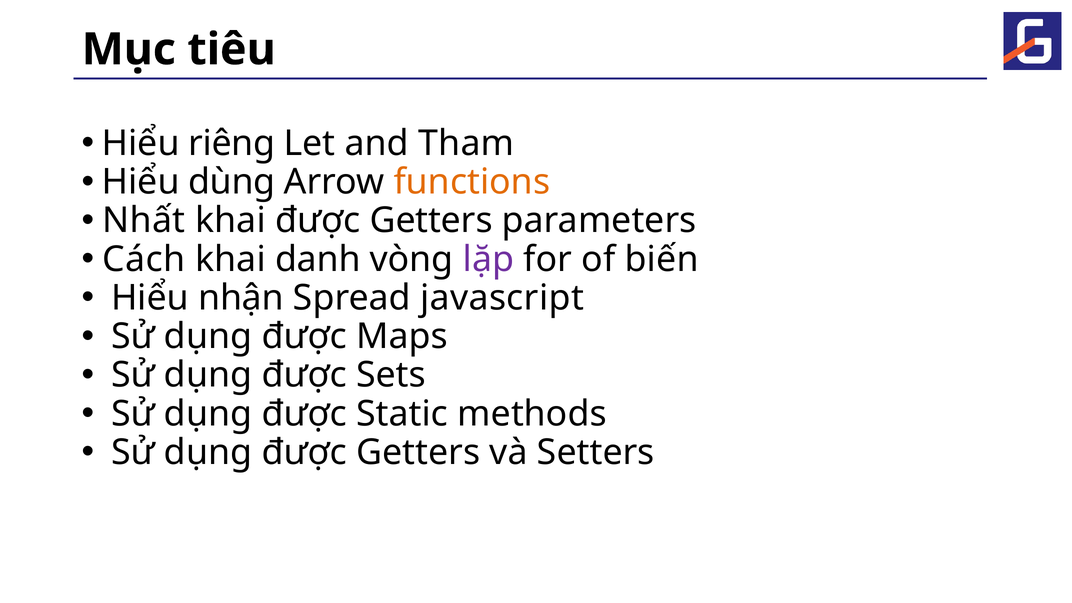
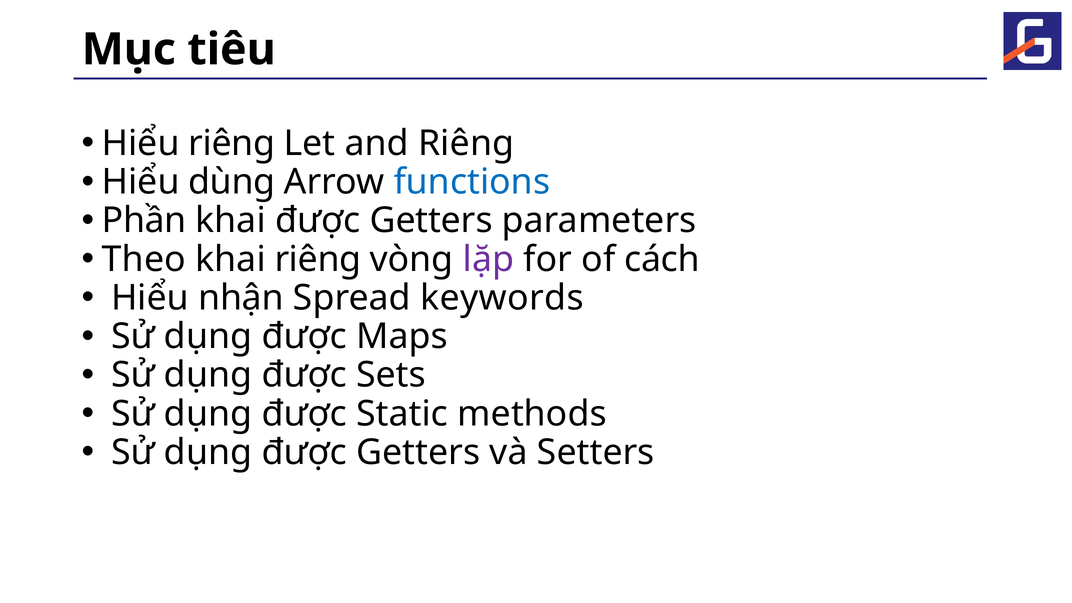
and Tham: Tham -> Riêng
functions colour: orange -> blue
Nhất: Nhất -> Phần
Cách: Cách -> Theo
khai danh: danh -> riêng
biến: biến -> cách
javascript: javascript -> keywords
